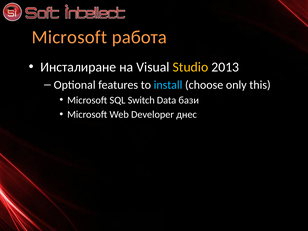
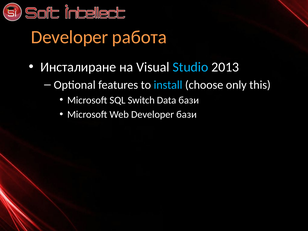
Microsoft at (69, 37): Microsoft -> Developer
Studio colour: yellow -> light blue
Developer днес: днес -> бази
